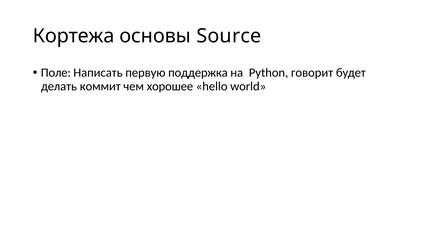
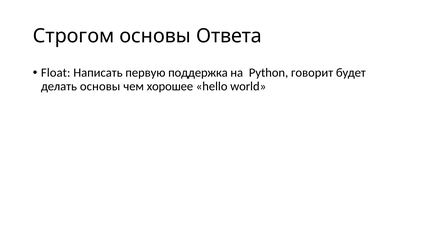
Кортежа: Кортежа -> Строгом
Source: Source -> Ответа
Поле: Поле -> Float
делать коммит: коммит -> основы
